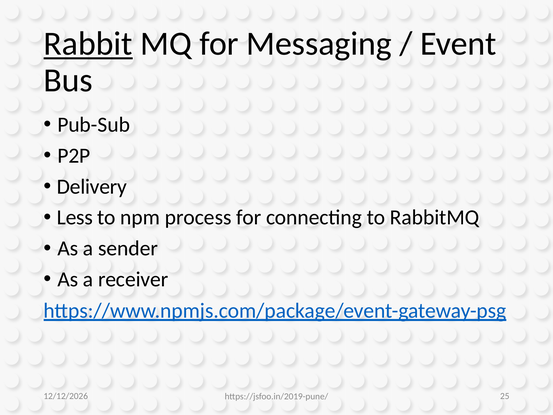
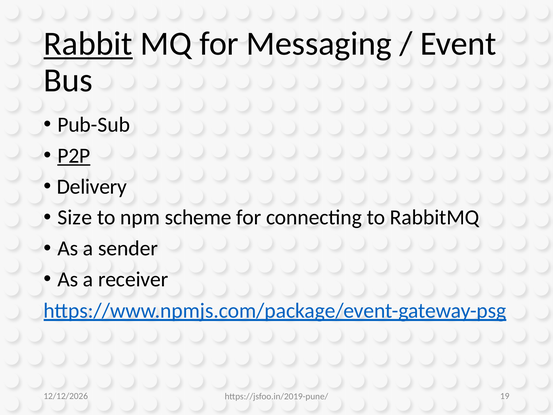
P2P underline: none -> present
Less: Less -> Size
process: process -> scheme
25: 25 -> 19
